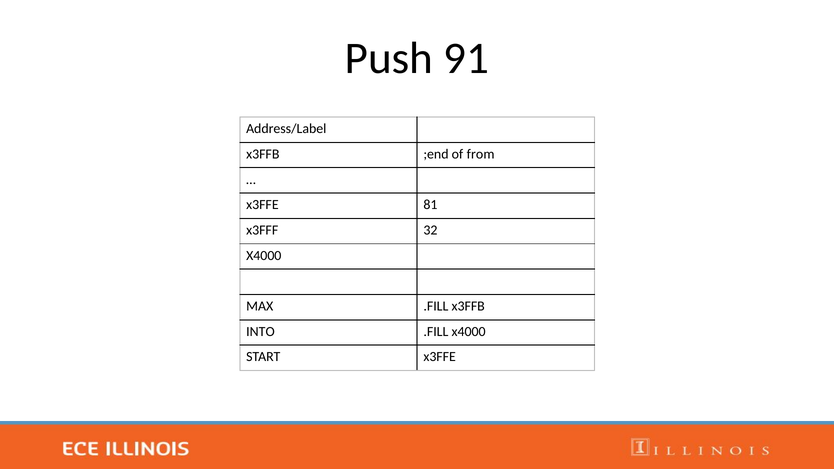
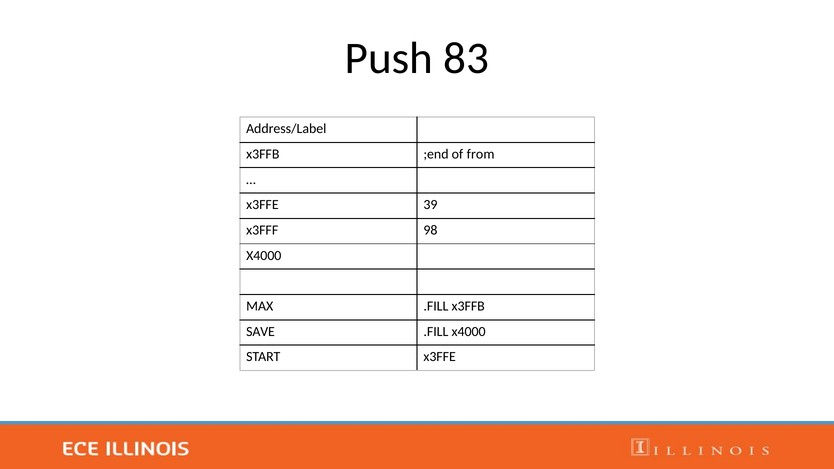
91: 91 -> 83
81: 81 -> 39
32: 32 -> 98
INTO: INTO -> SAVE
